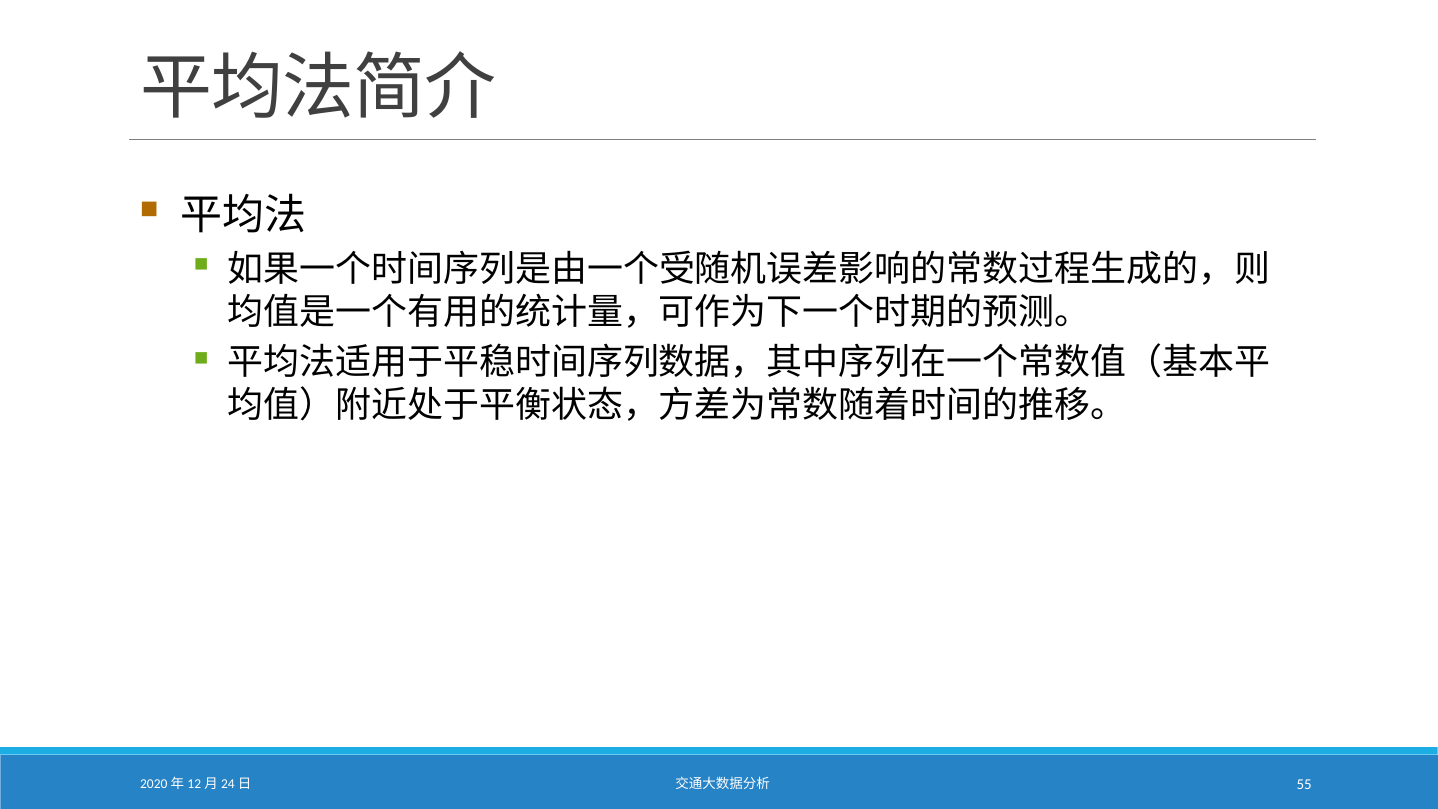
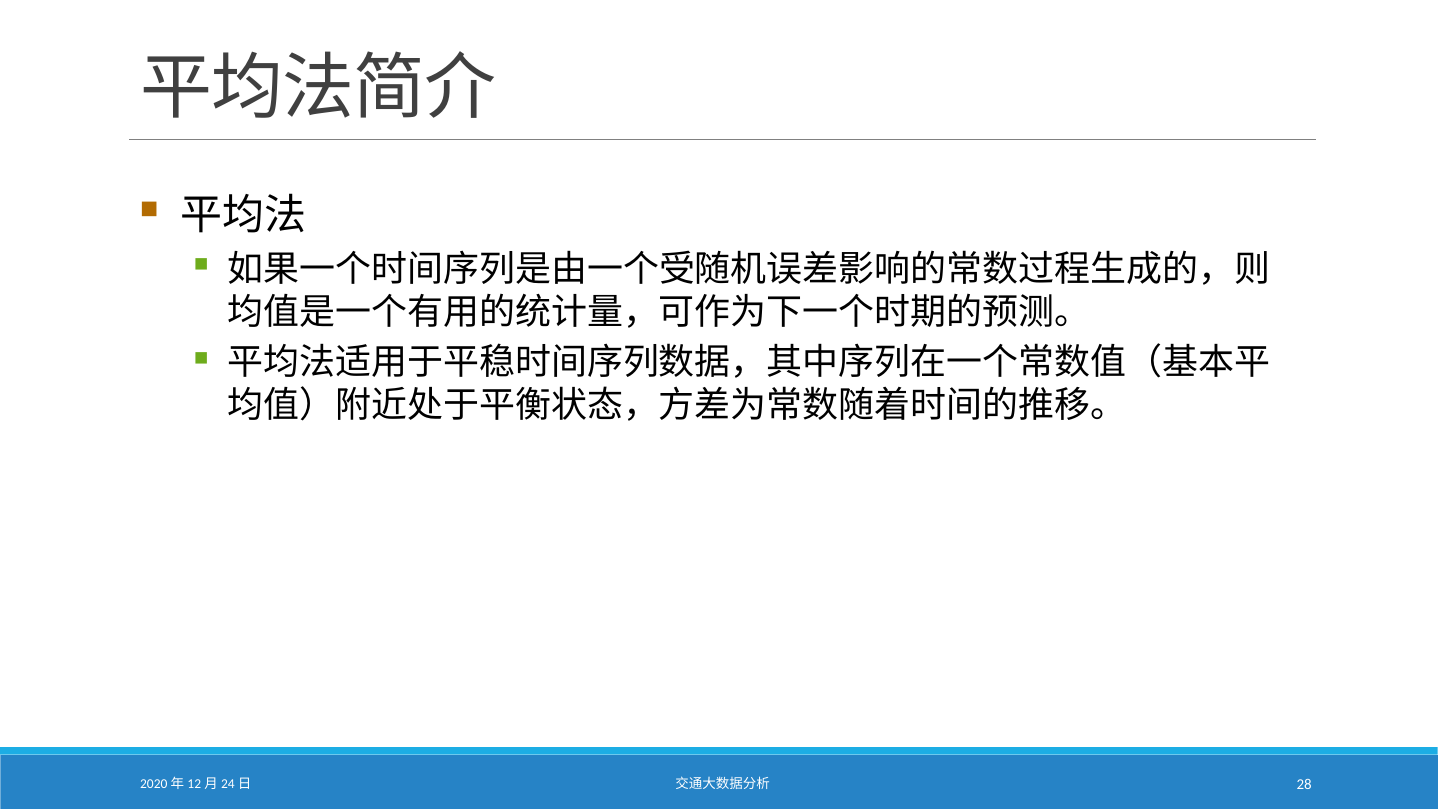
55: 55 -> 28
